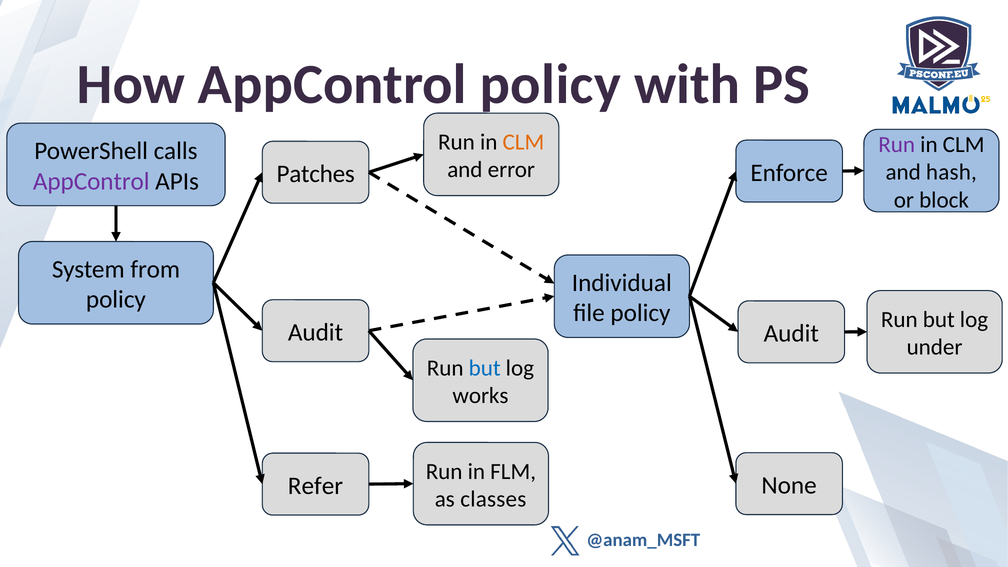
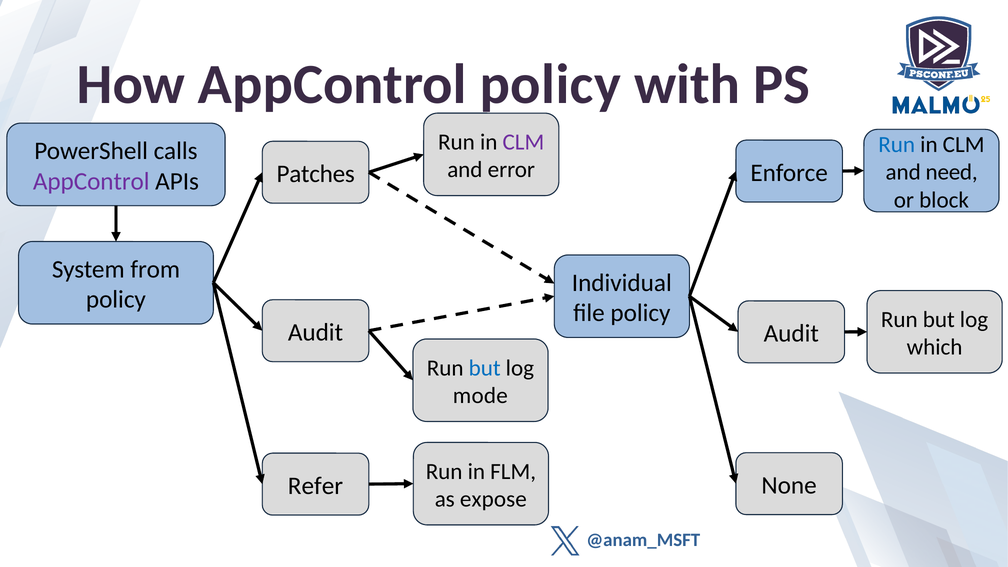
CLM at (523, 142) colour: orange -> purple
Run at (897, 144) colour: purple -> blue
hash: hash -> need
under: under -> which
works: works -> mode
classes: classes -> expose
